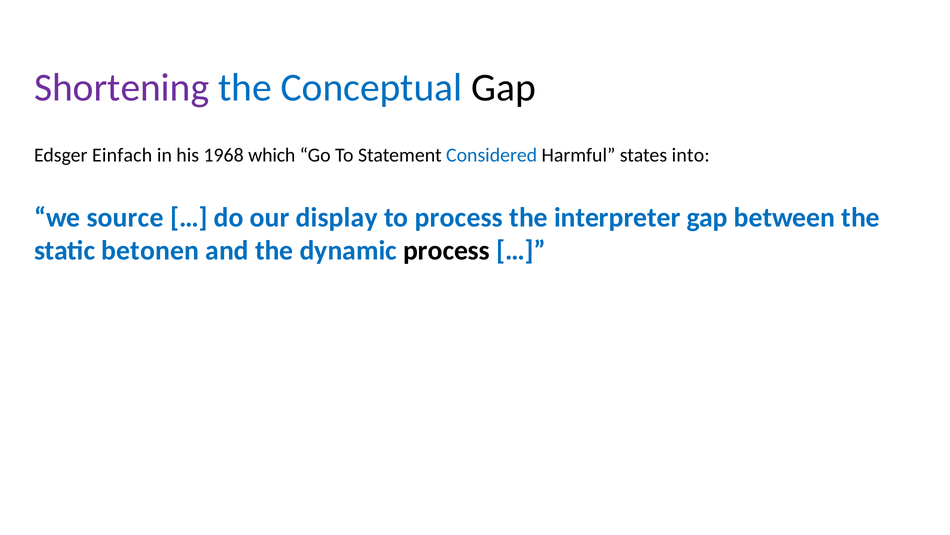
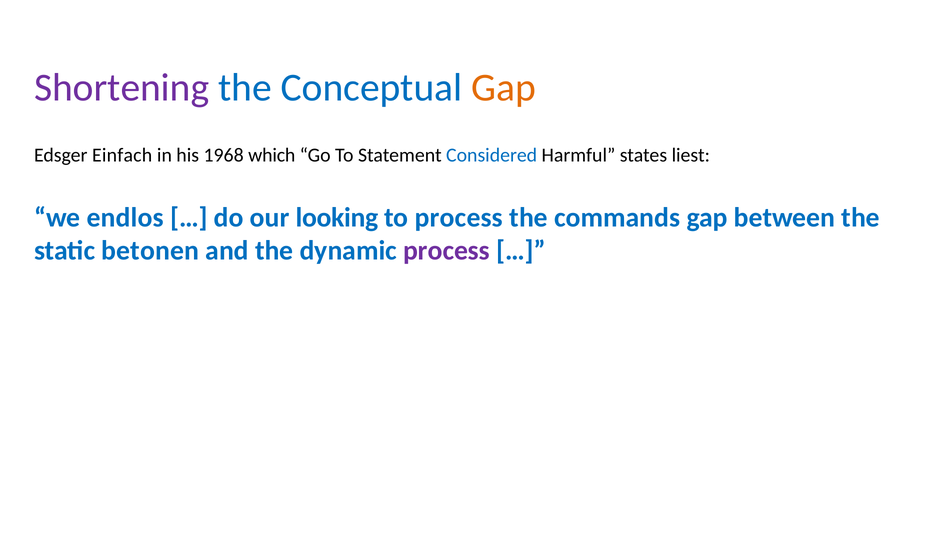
Gap at (504, 87) colour: black -> orange
into: into -> liest
source: source -> endlos
display: display -> looking
interpreter: interpreter -> commands
process at (447, 250) colour: black -> purple
